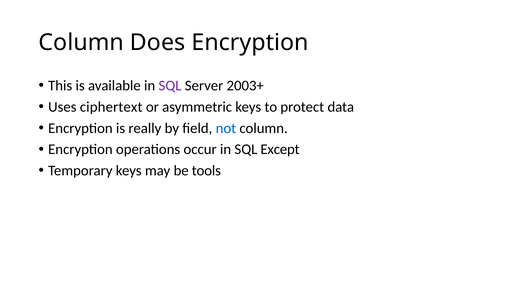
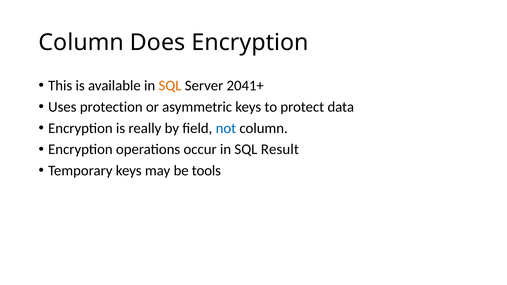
SQL at (170, 86) colour: purple -> orange
2003+: 2003+ -> 2041+
ciphertext: ciphertext -> protection
Except: Except -> Result
